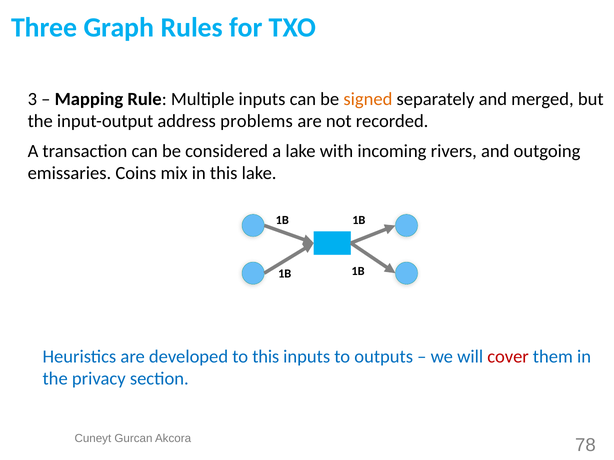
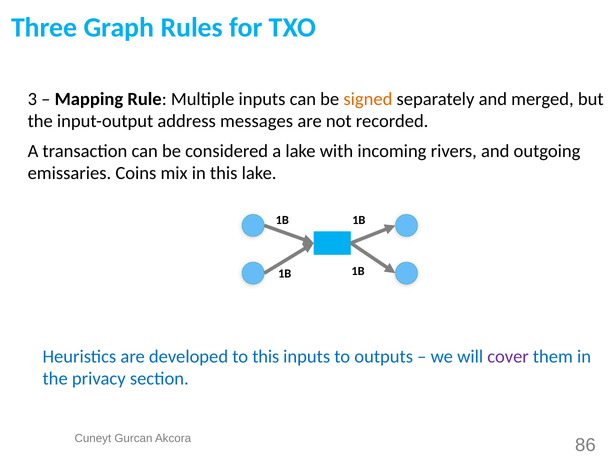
problems: problems -> messages
cover colour: red -> purple
78: 78 -> 86
